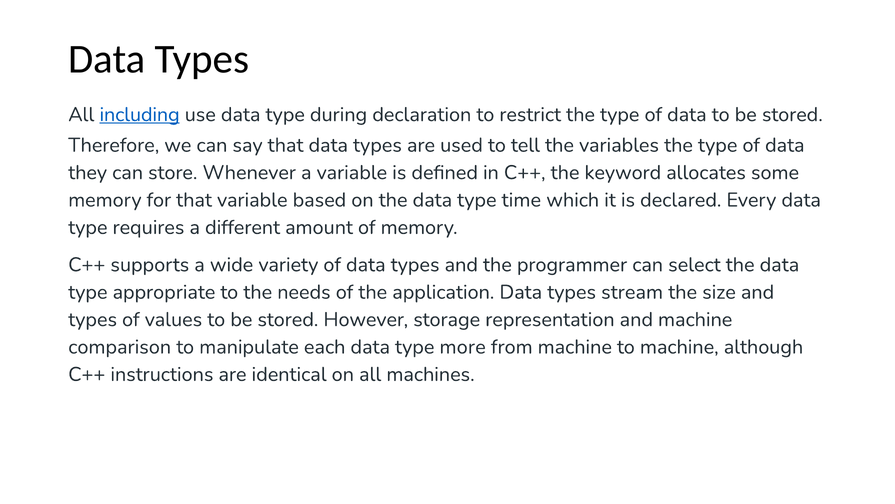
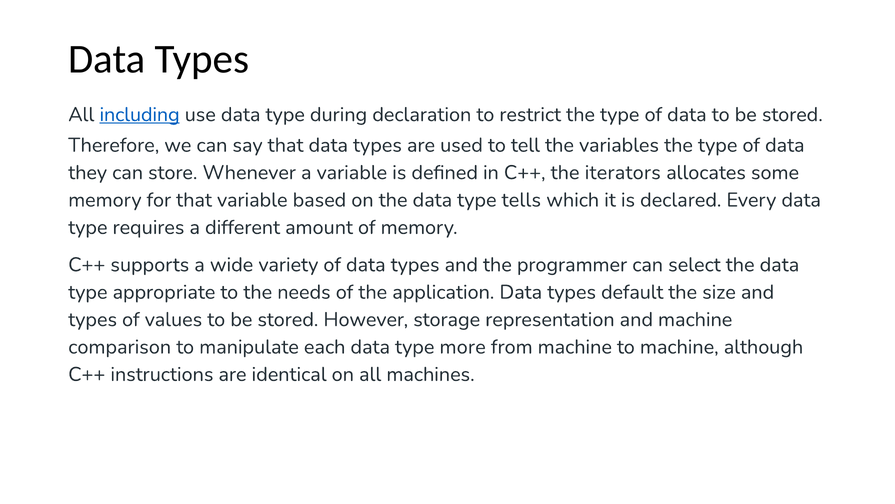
keyword: keyword -> iterators
time: time -> tells
stream: stream -> default
